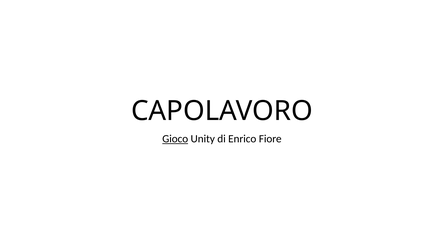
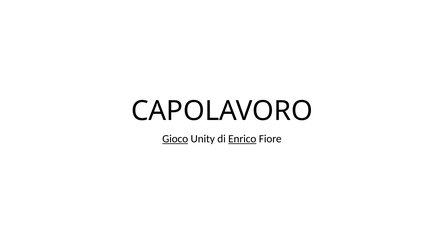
Enrico underline: none -> present
